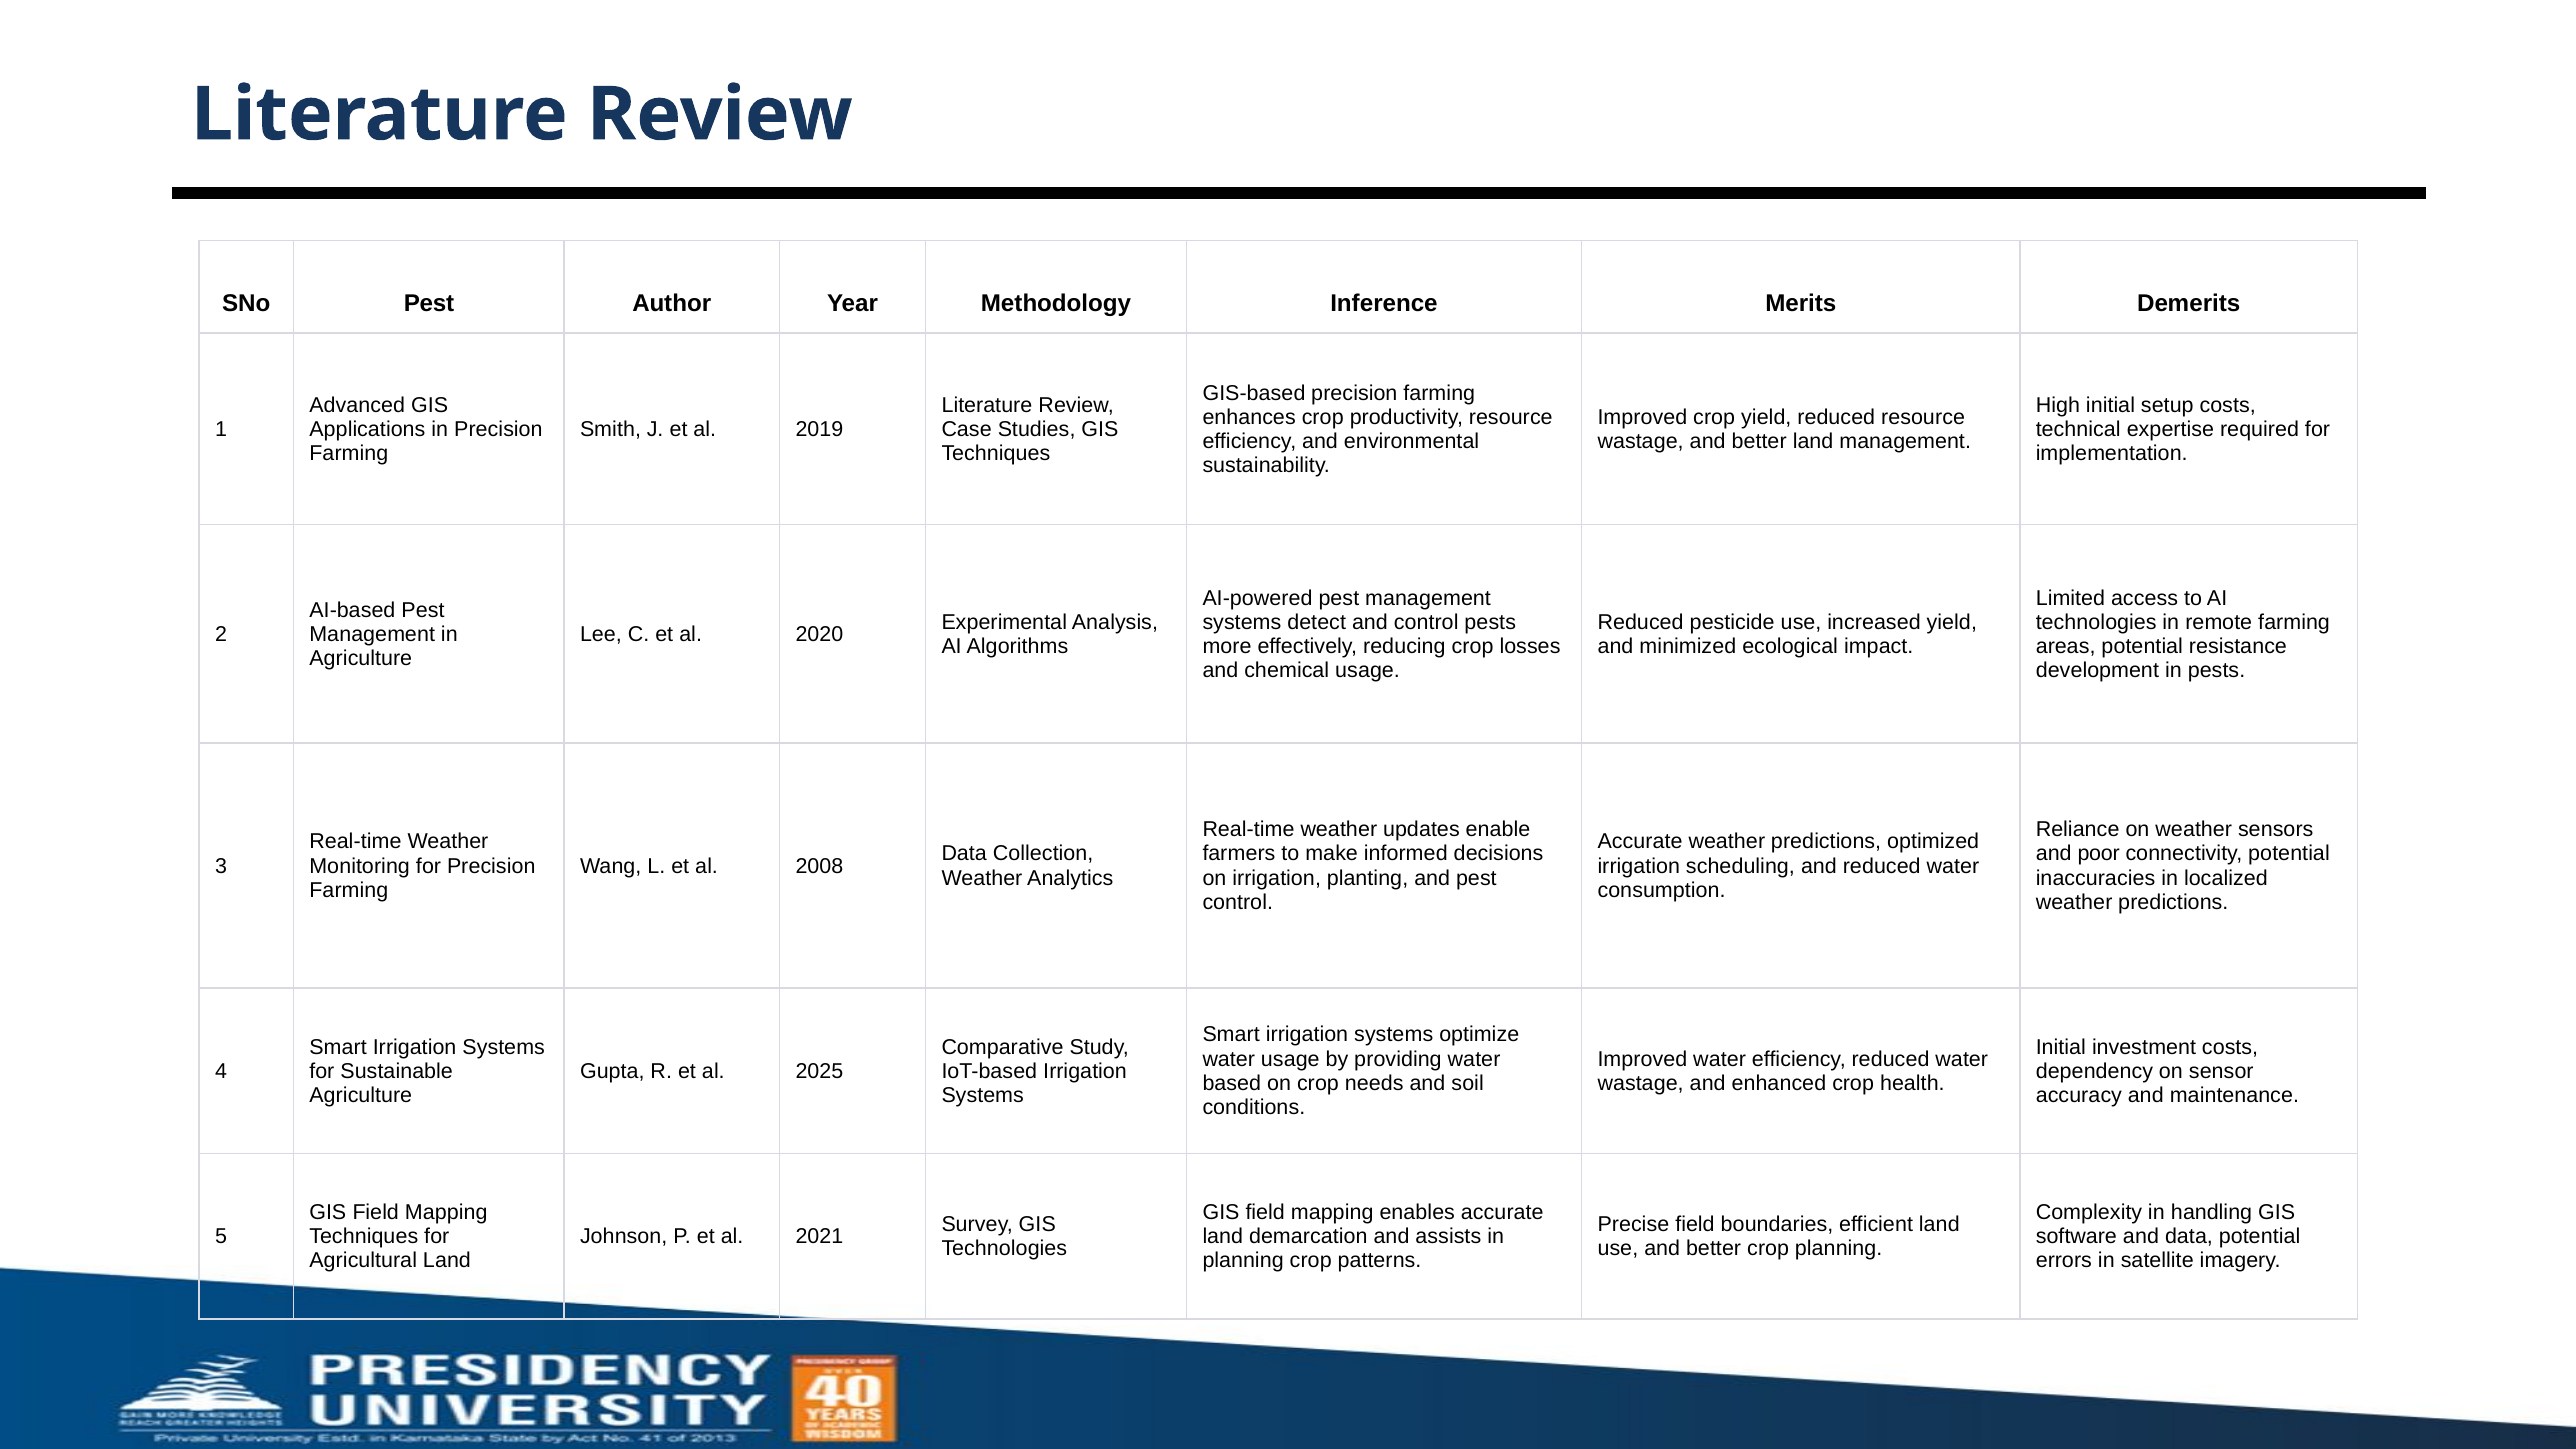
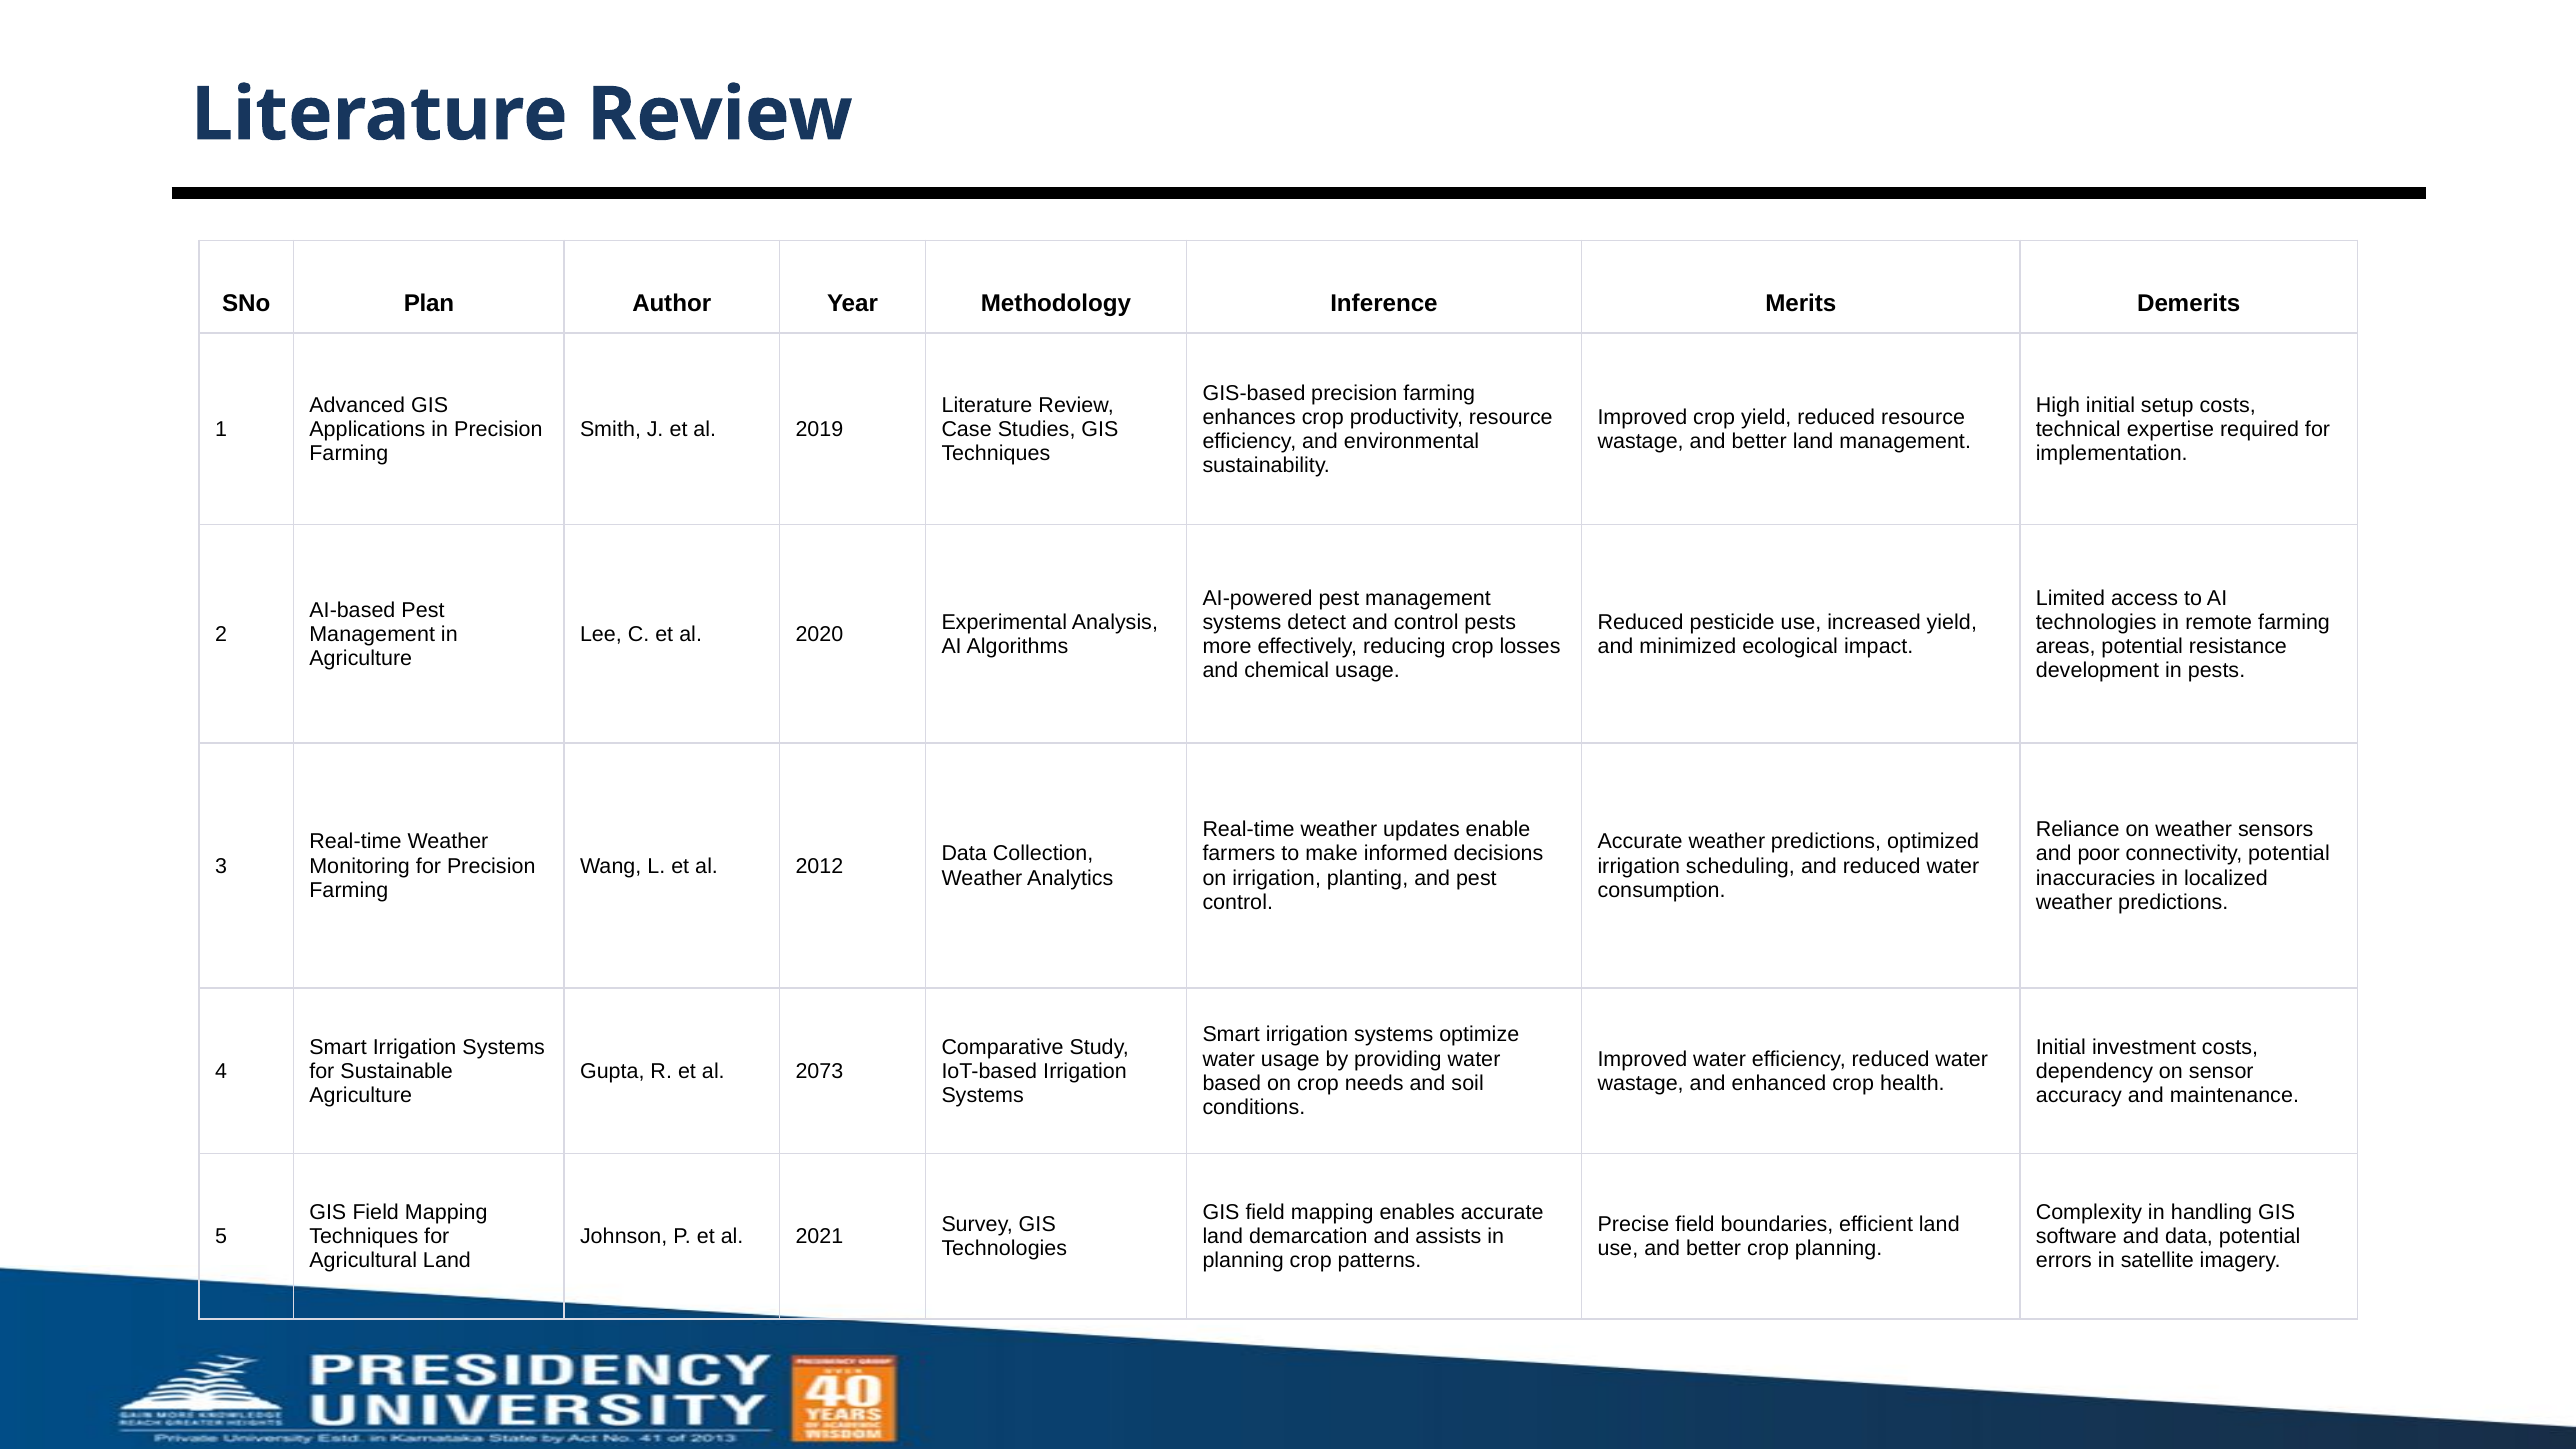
SNo Pest: Pest -> Plan
2008: 2008 -> 2012
2025: 2025 -> 2073
